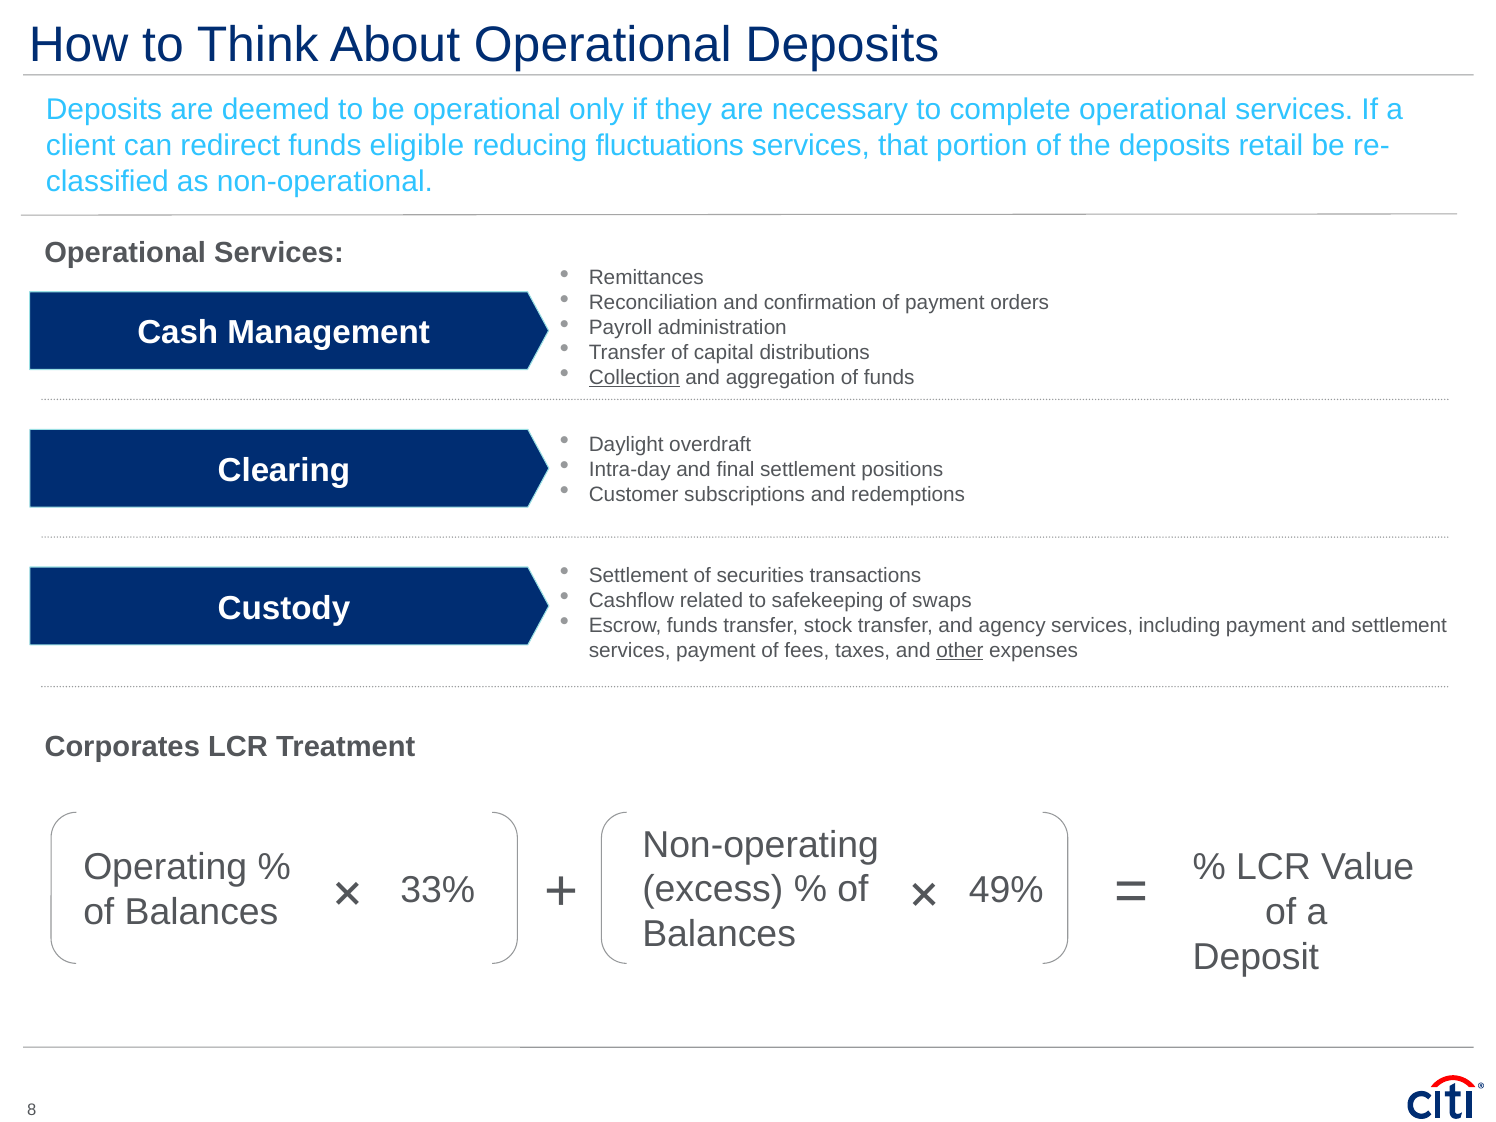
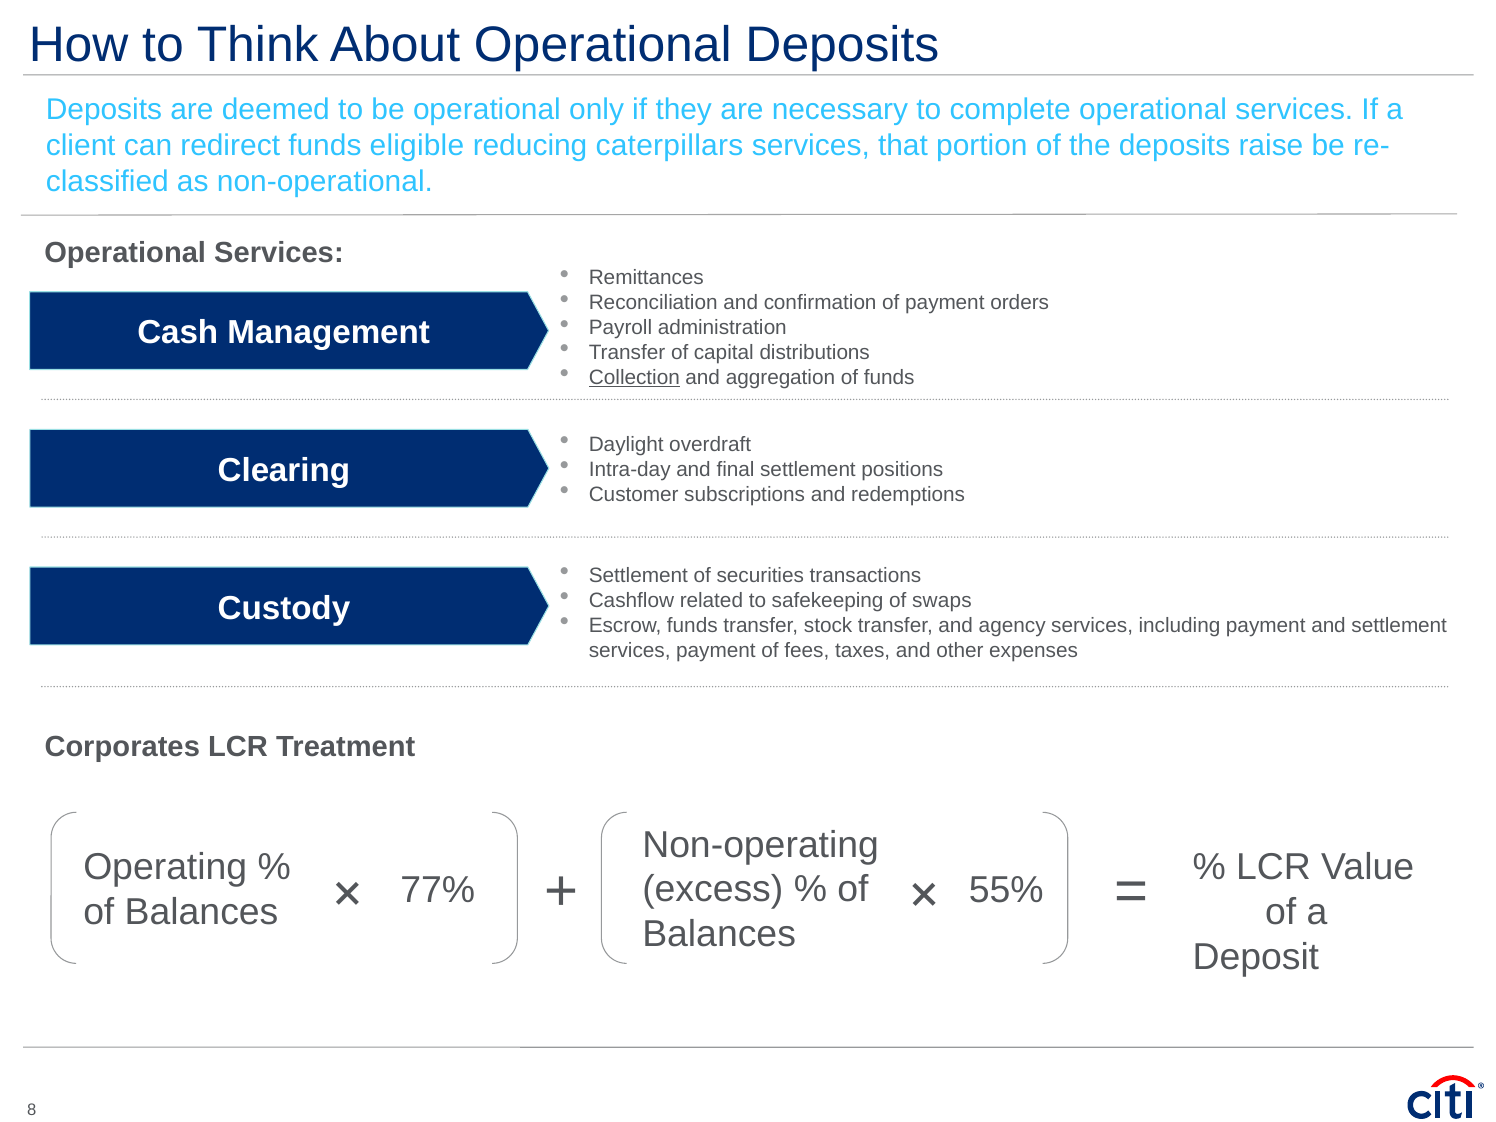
fluctuations: fluctuations -> caterpillars
retail: retail -> raise
other underline: present -> none
33%: 33% -> 77%
49%: 49% -> 55%
